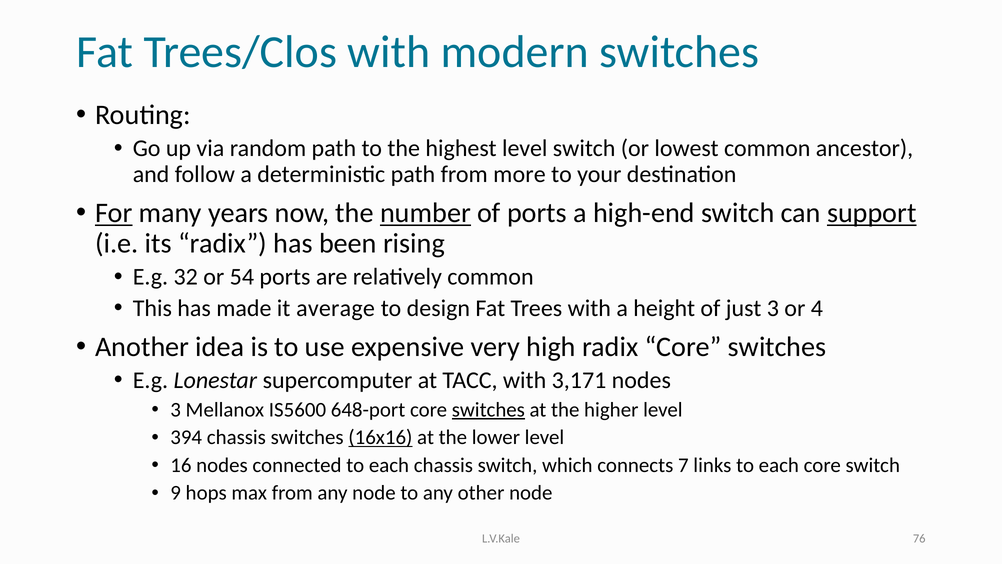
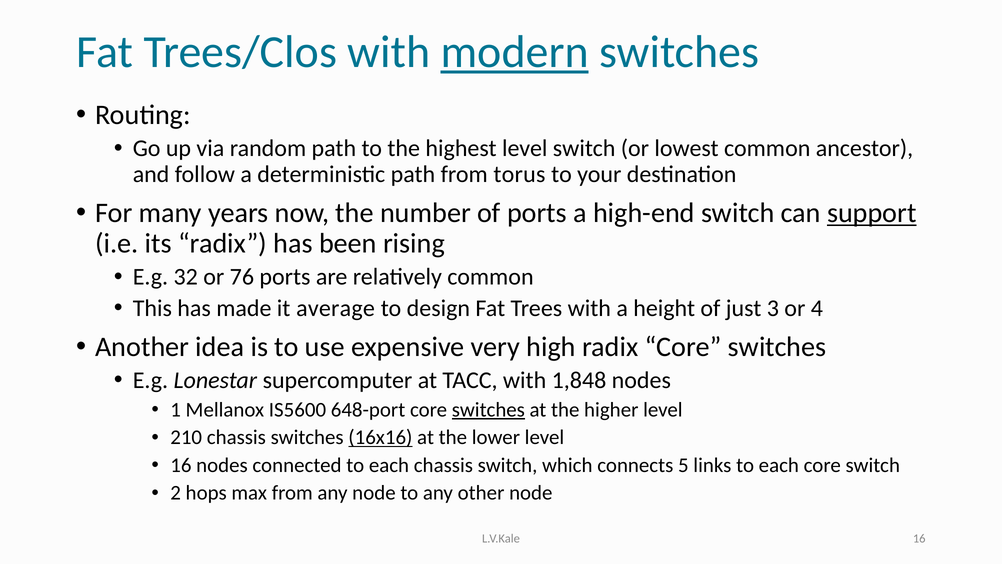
modern underline: none -> present
more: more -> torus
For underline: present -> none
number underline: present -> none
54: 54 -> 76
3,171: 3,171 -> 1,848
3 at (176, 409): 3 -> 1
394: 394 -> 210
7: 7 -> 5
9: 9 -> 2
L.V.Kale 76: 76 -> 16
